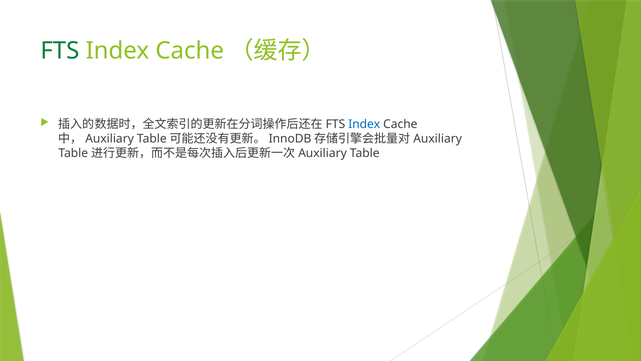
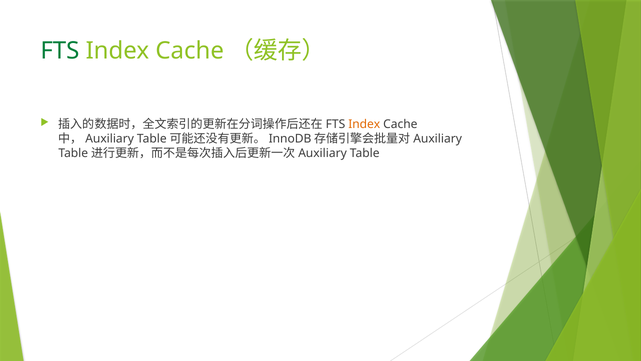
Index at (364, 124) colour: blue -> orange
